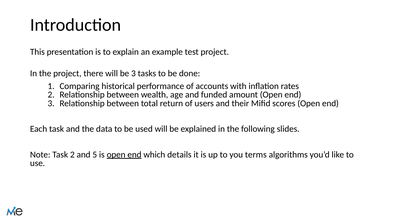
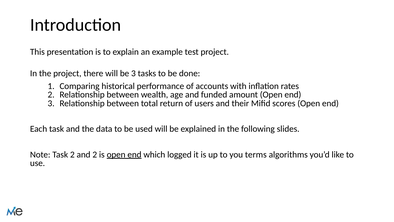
and 5: 5 -> 2
details: details -> logged
